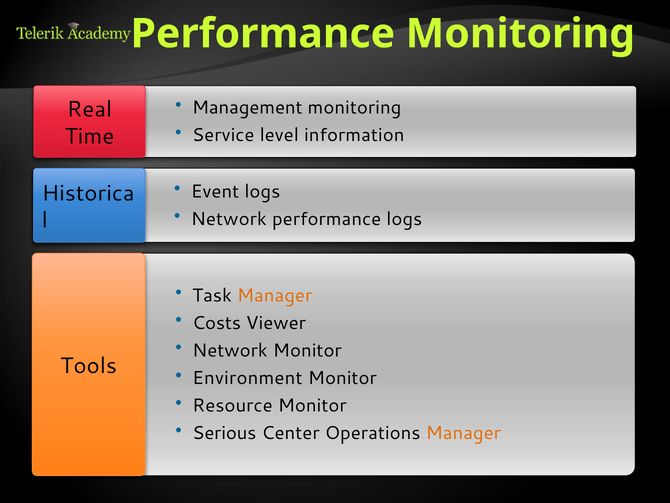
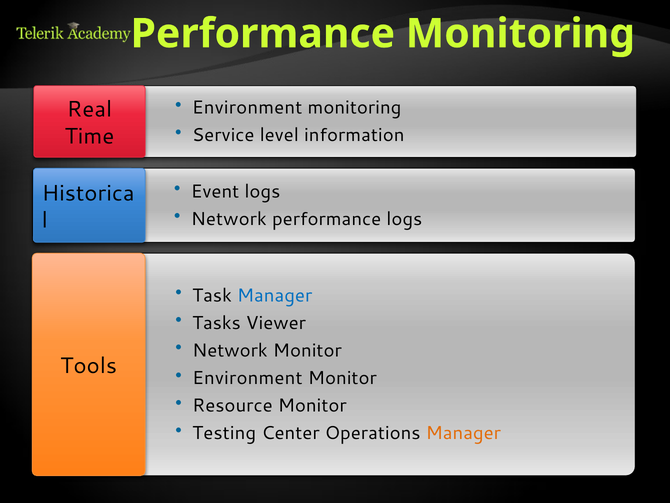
Management at (247, 108): Management -> Environment
Manager at (275, 295) colour: orange -> blue
Costs: Costs -> Tasks
Serious: Serious -> Testing
